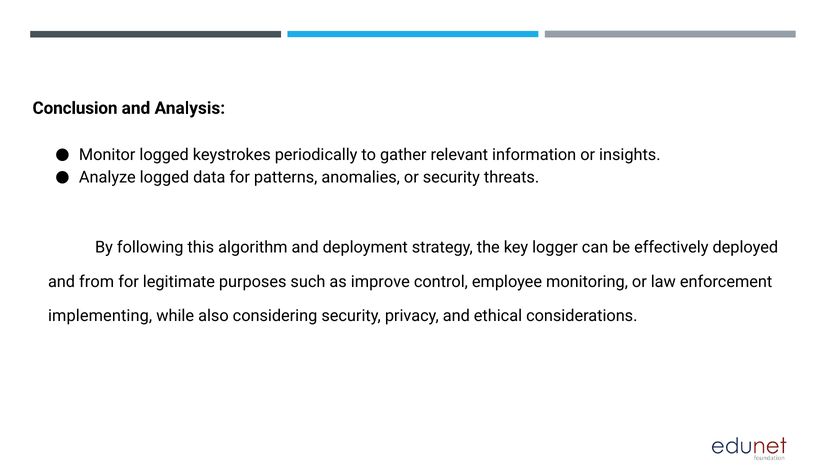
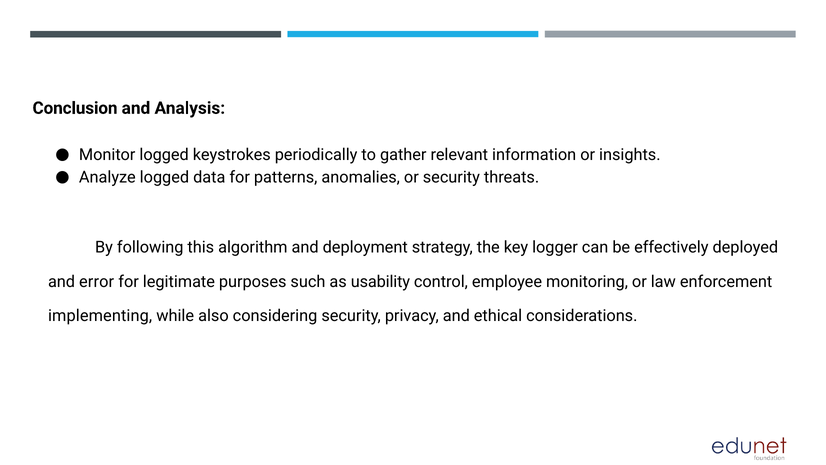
from: from -> error
improve: improve -> usability
